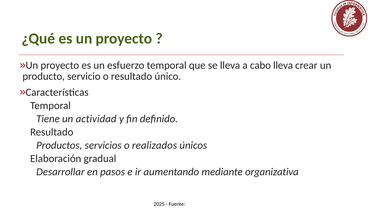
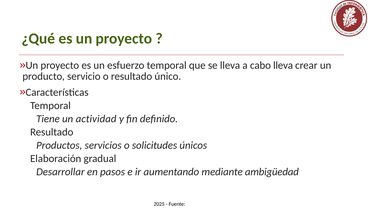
realizados: realizados -> solicitudes
organizativa: organizativa -> ambigüedad
